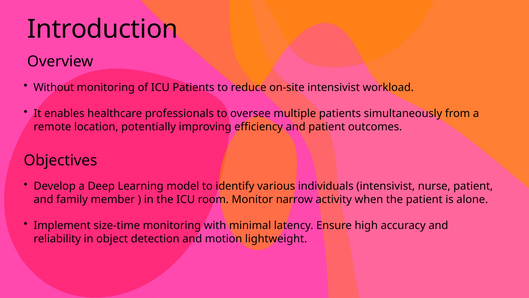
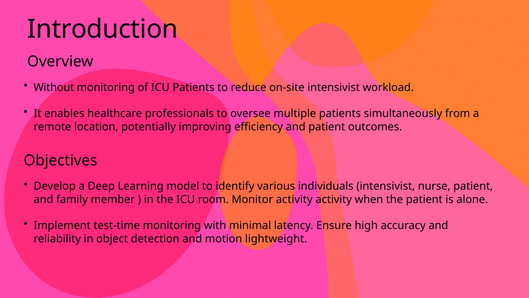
Monitor narrow: narrow -> activity
size-time: size-time -> test-time
